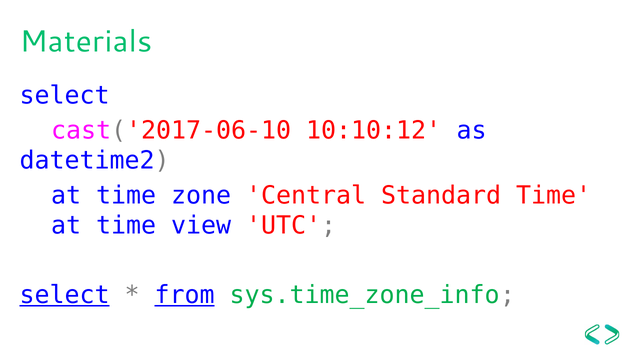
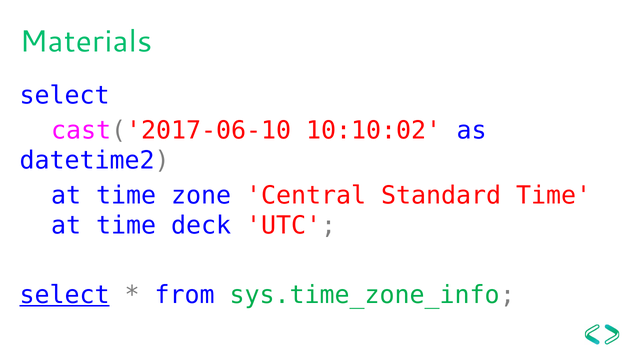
10:10:12: 10:10:12 -> 10:10:02
view: view -> deck
from underline: present -> none
